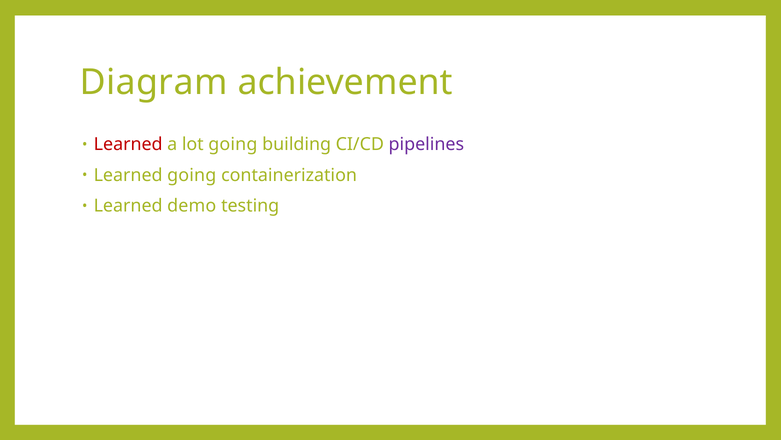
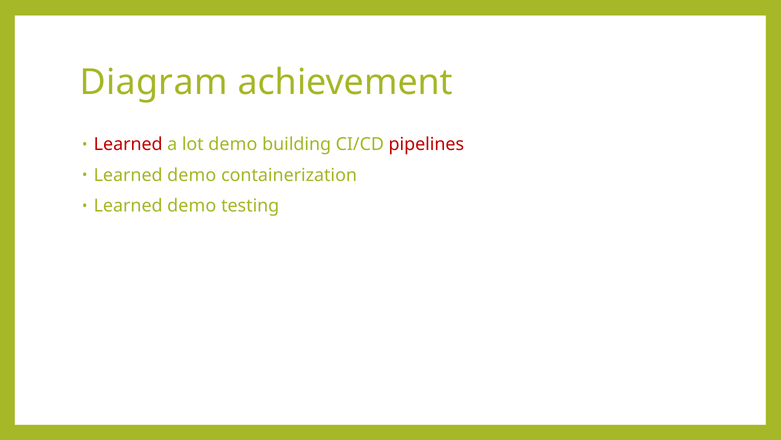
lot going: going -> demo
pipelines colour: purple -> red
going at (192, 175): going -> demo
